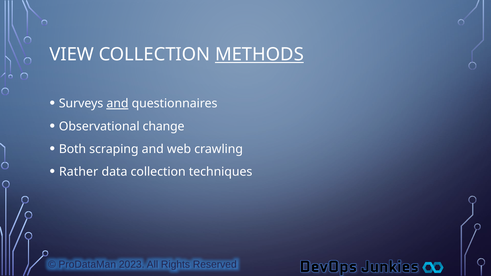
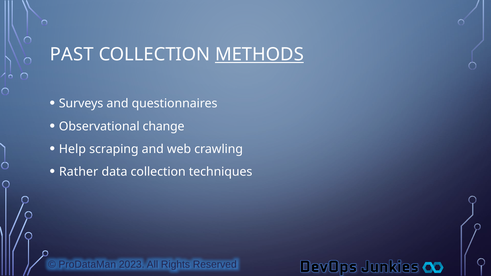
VIEW: VIEW -> PAST
and at (117, 104) underline: present -> none
Both: Both -> Help
